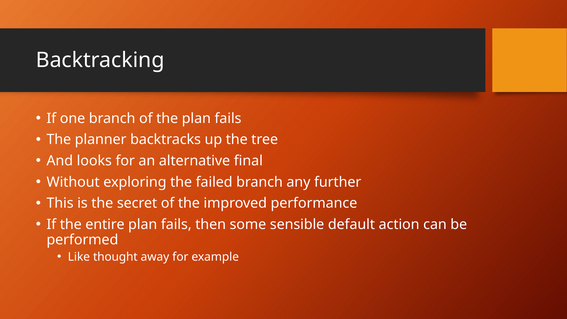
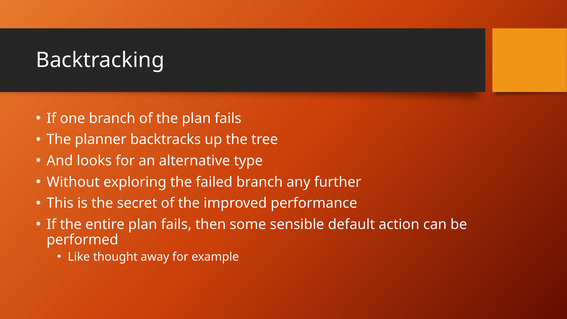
final: final -> type
